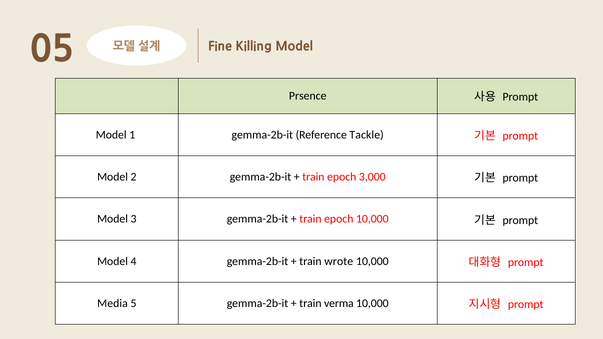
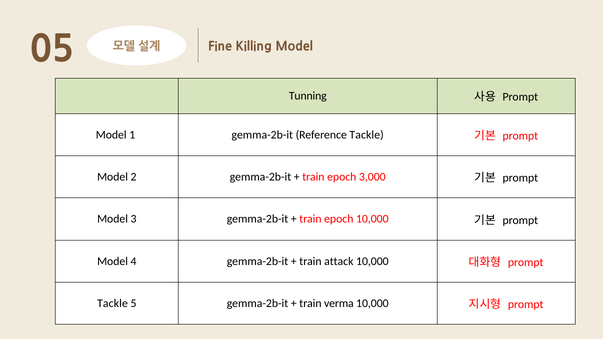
Prsence: Prsence -> Tunning
wrote: wrote -> attack
Media at (112, 304): Media -> Tackle
